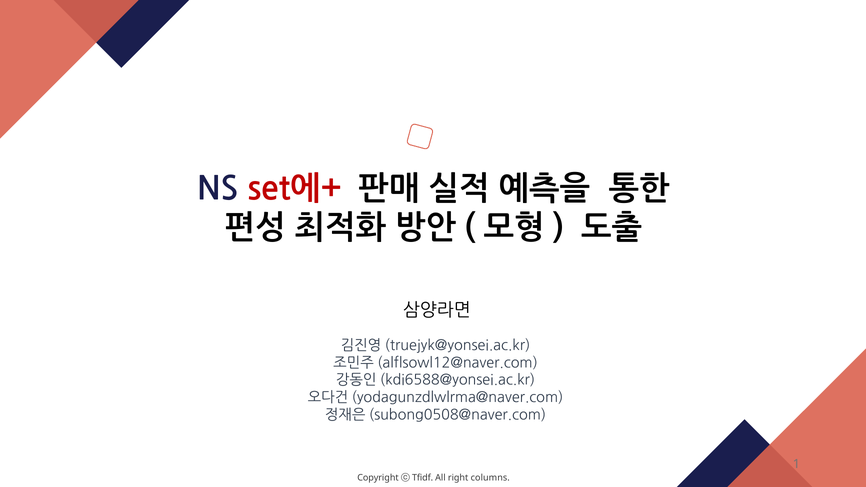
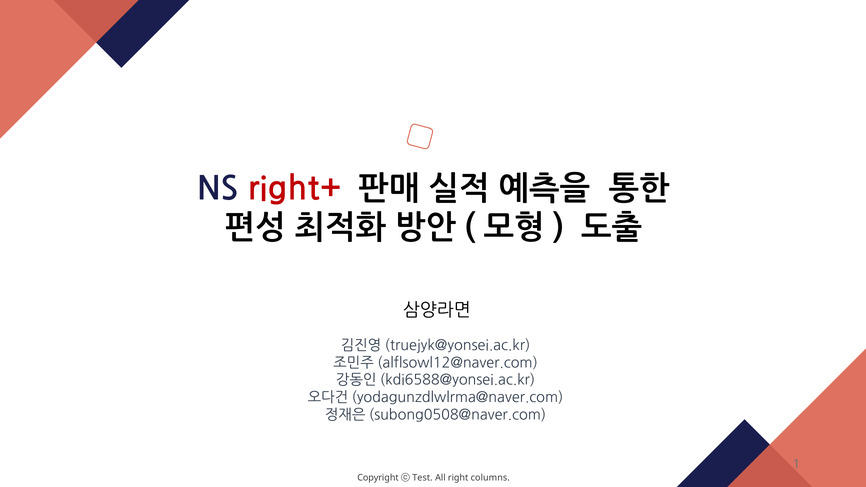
set에+: set에+ -> right+
Tfidf: Tfidf -> Test
